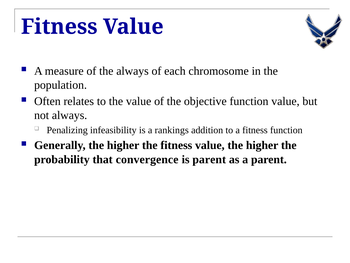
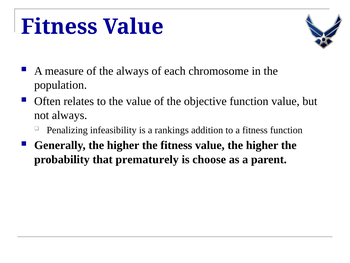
convergence: convergence -> prematurely
is parent: parent -> choose
